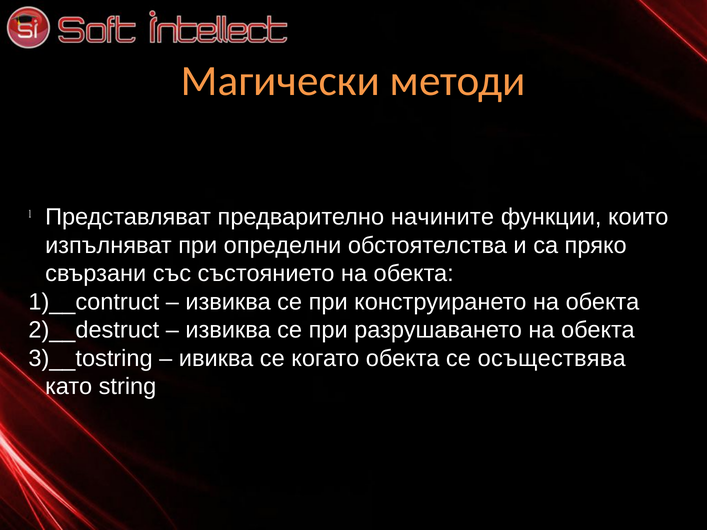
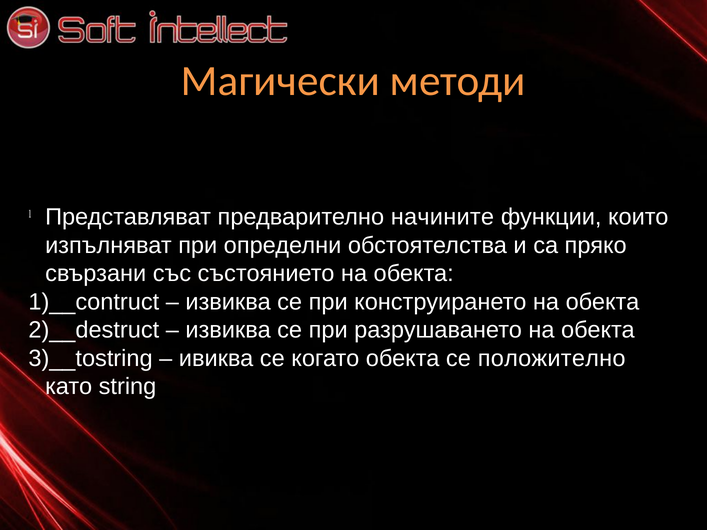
осъществява: осъществява -> положително
